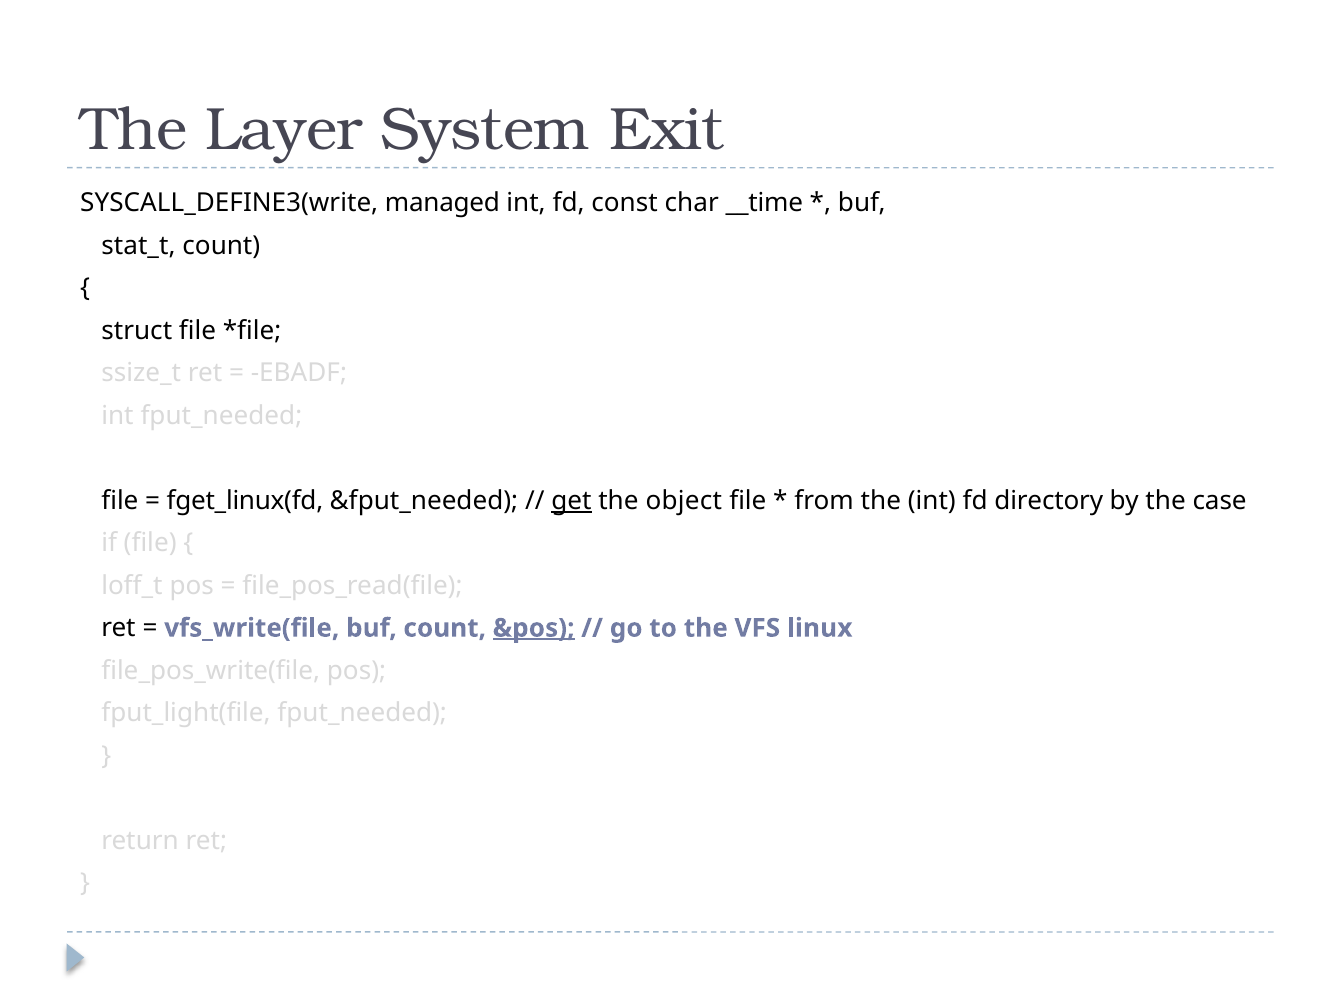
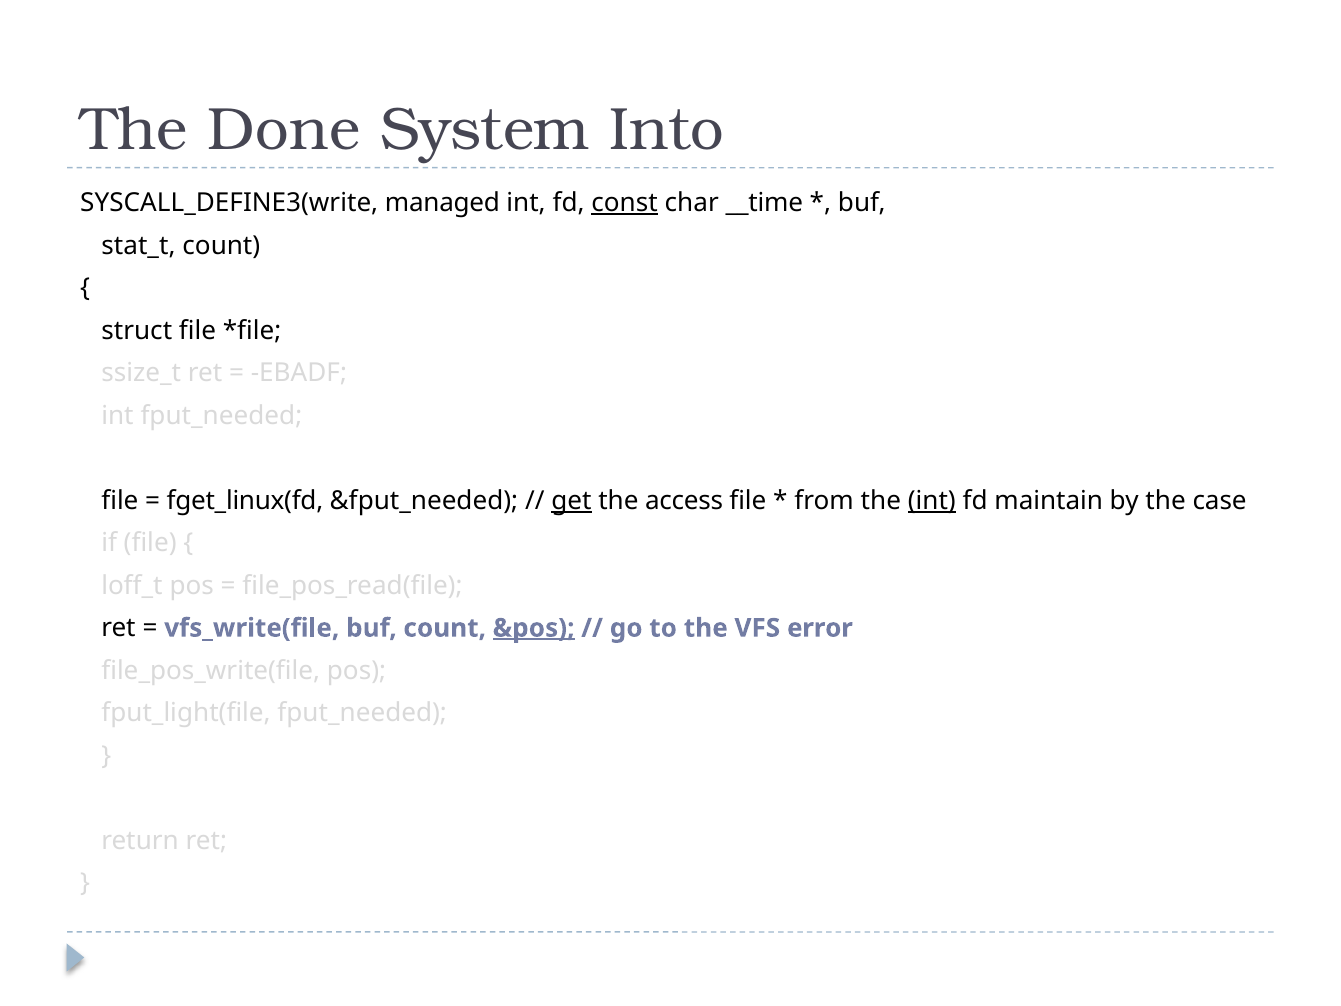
Layer: Layer -> Done
Exit: Exit -> Into
const underline: none -> present
object: object -> access
int at (932, 500) underline: none -> present
directory: directory -> maintain
linux: linux -> error
